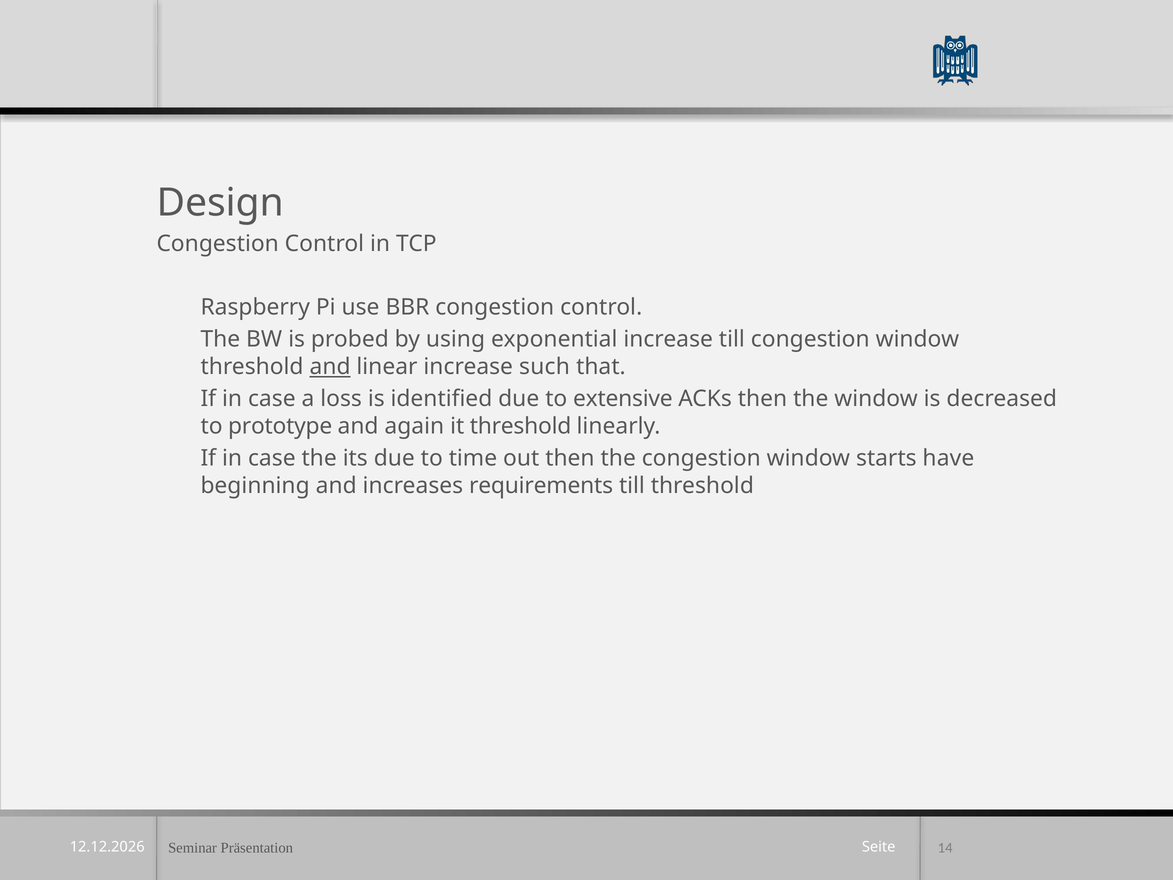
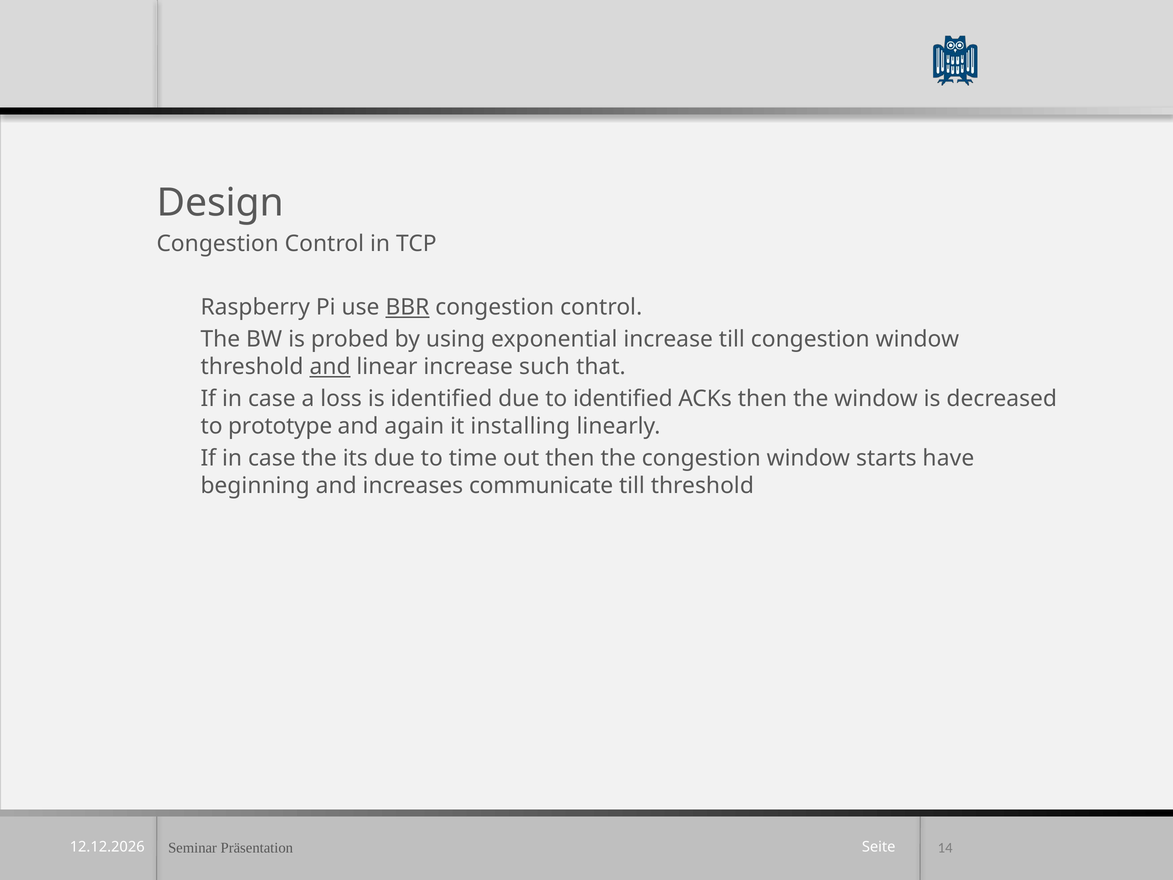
BBR underline: none -> present
to extensive: extensive -> identified
it threshold: threshold -> installing
requirements: requirements -> communicate
